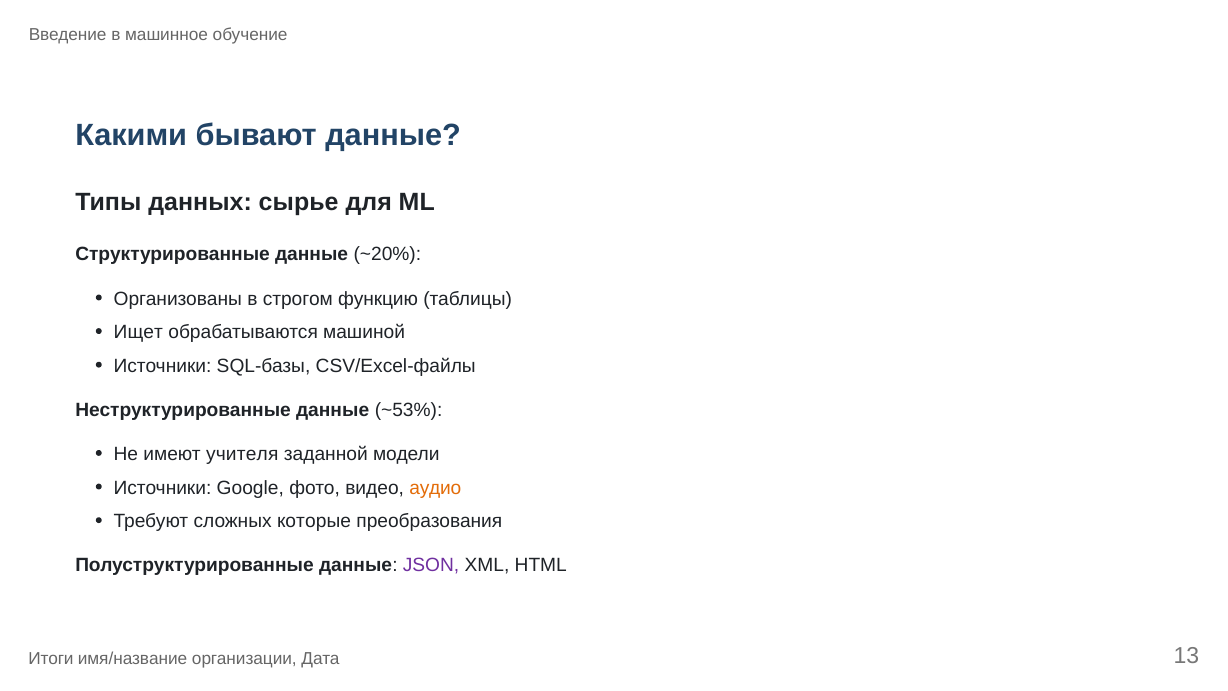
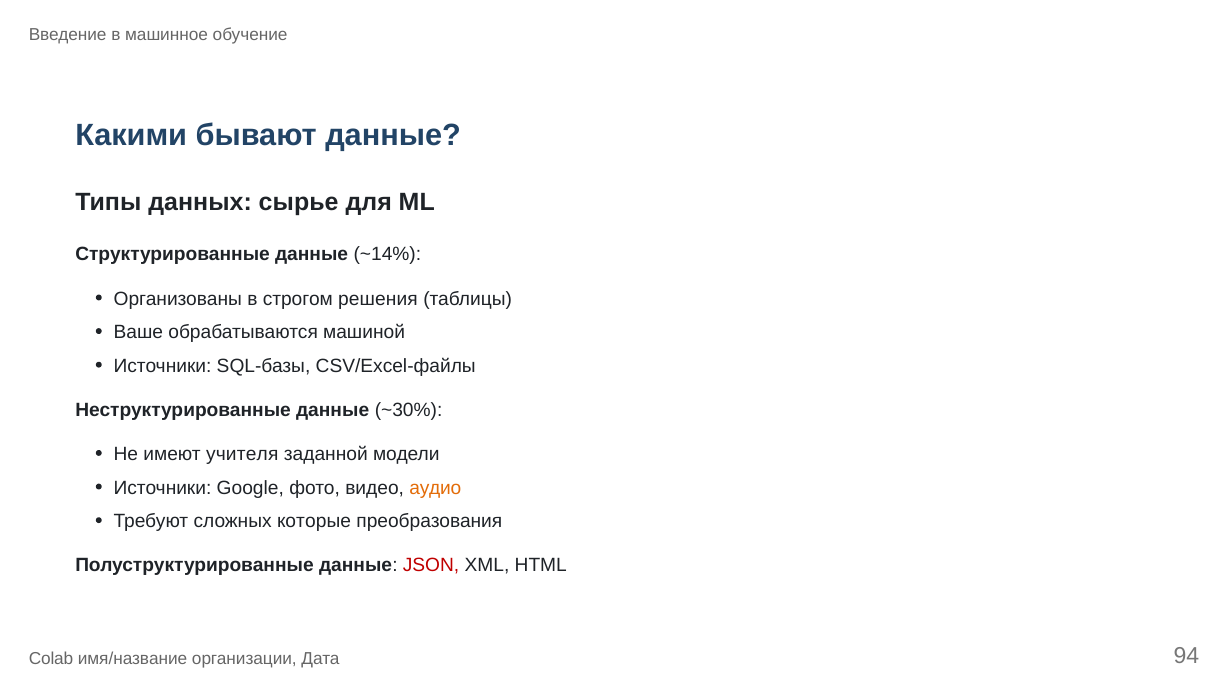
~20%: ~20% -> ~14%
функцию: функцию -> решения
Ищет: Ищет -> Ваше
~53%: ~53% -> ~30%
JSON colour: purple -> red
Итоги: Итоги -> Colab
13: 13 -> 94
